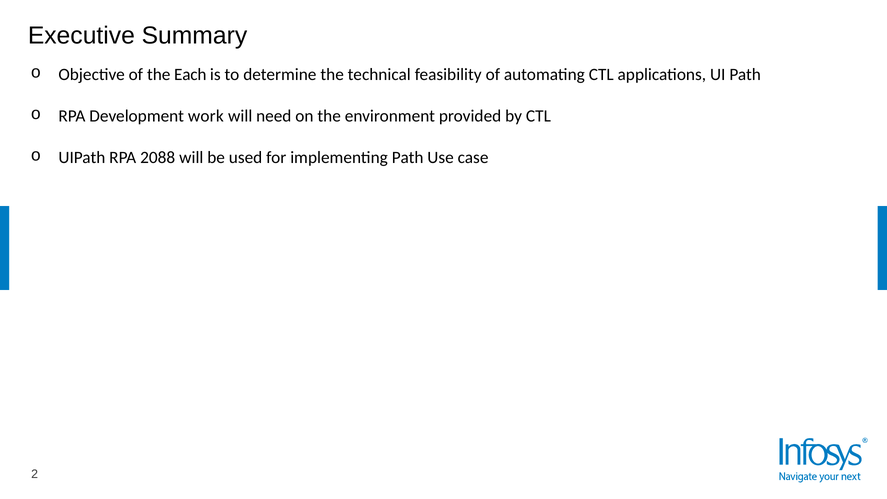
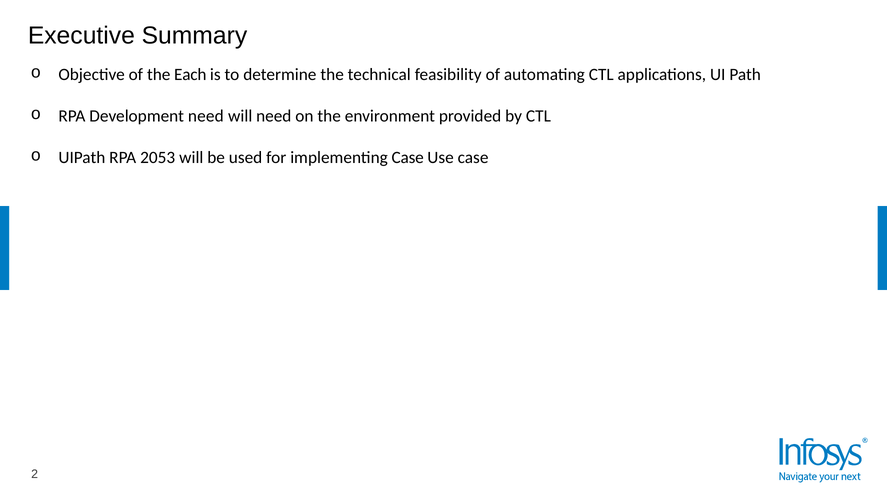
Development work: work -> need
2088: 2088 -> 2053
implementing Path: Path -> Case
